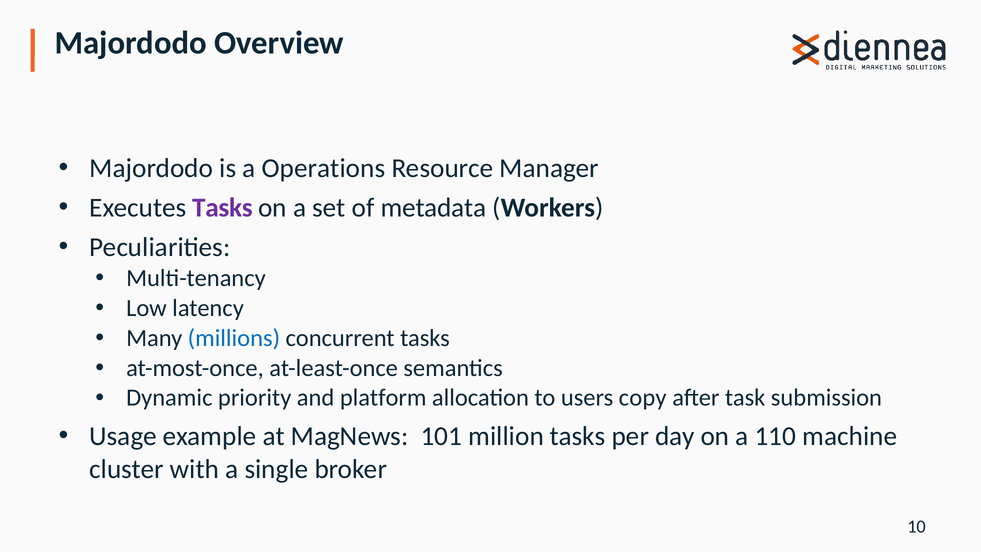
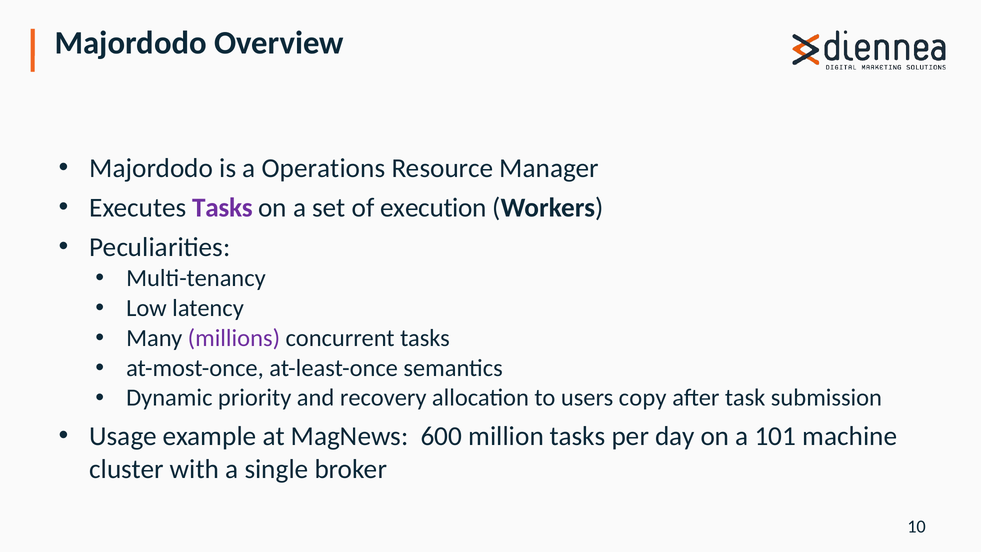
metadata: metadata -> execution
millions colour: blue -> purple
platform: platform -> recovery
101: 101 -> 600
110: 110 -> 101
